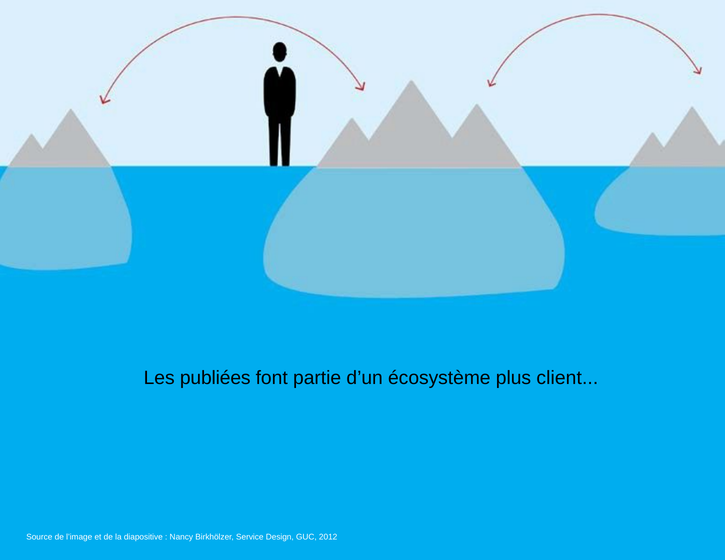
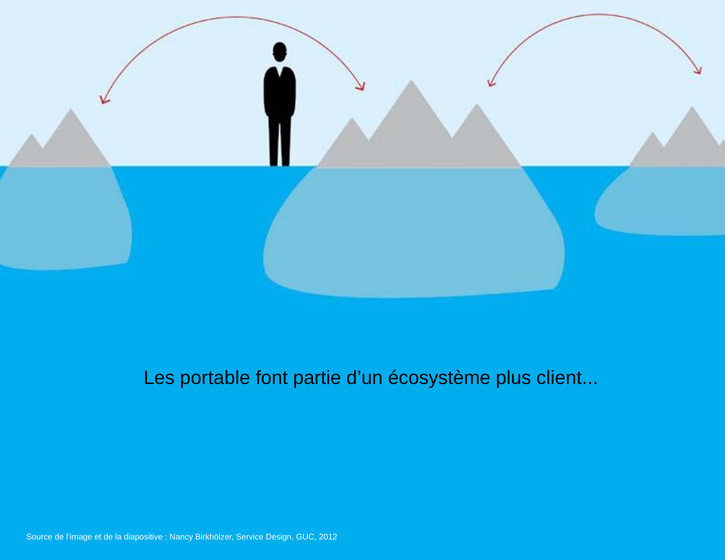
publiées: publiées -> portable
